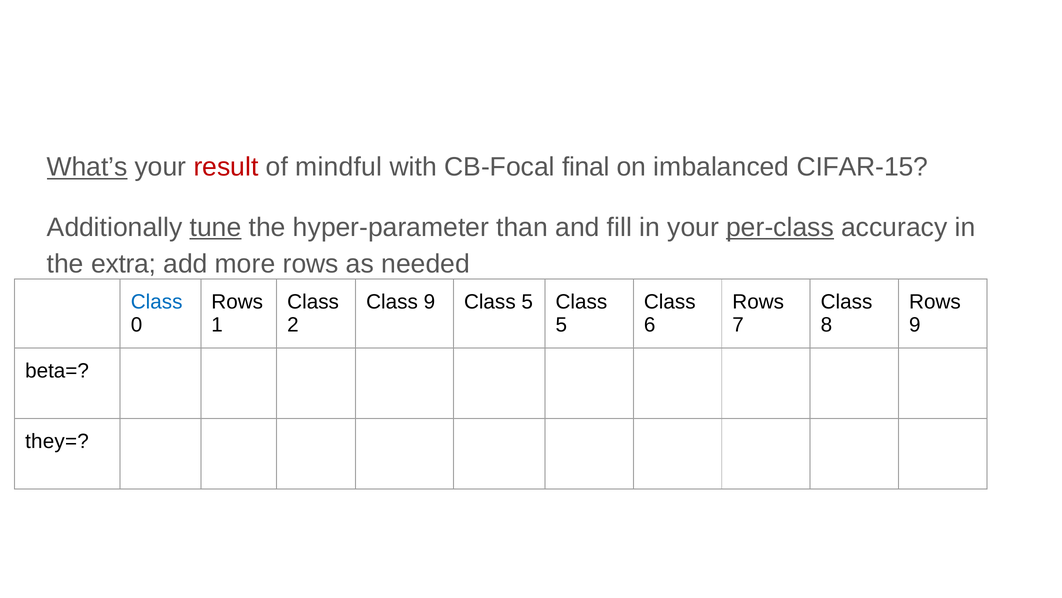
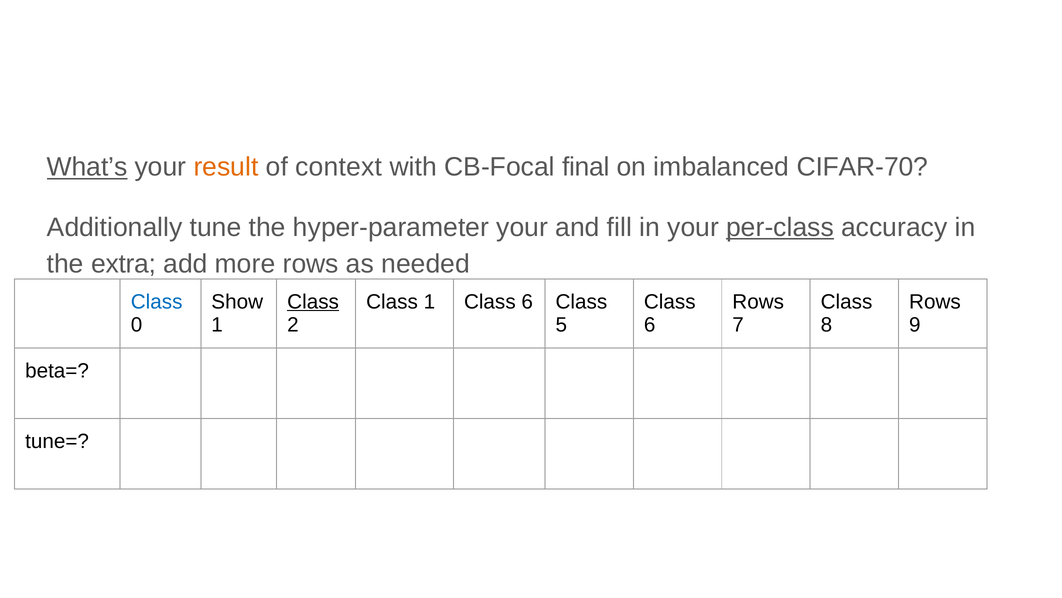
result colour: red -> orange
mindful: mindful -> context
CIFAR-15: CIFAR-15 -> CIFAR-70
tune underline: present -> none
hyper-parameter than: than -> your
Rows at (237, 301): Rows -> Show
Class at (313, 301) underline: none -> present
Class 9: 9 -> 1
5 at (527, 301): 5 -> 6
they=: they= -> tune=
